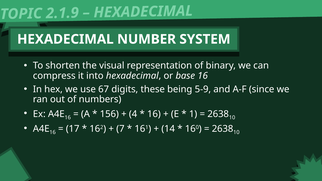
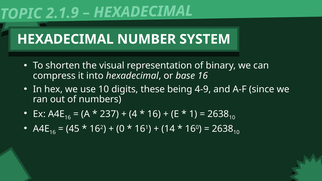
use 67: 67 -> 10
5-9: 5-9 -> 4-9
156: 156 -> 237
17: 17 -> 45
7: 7 -> 0
